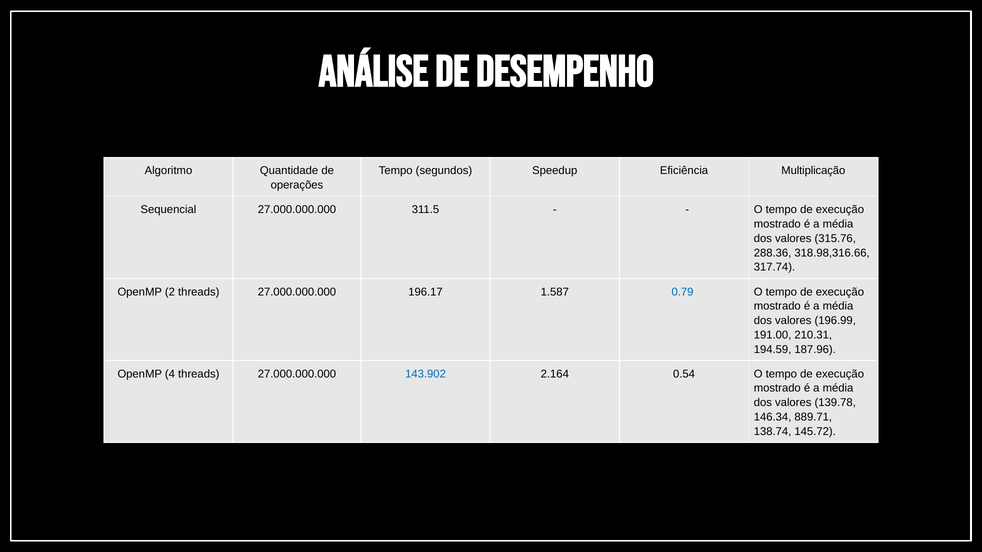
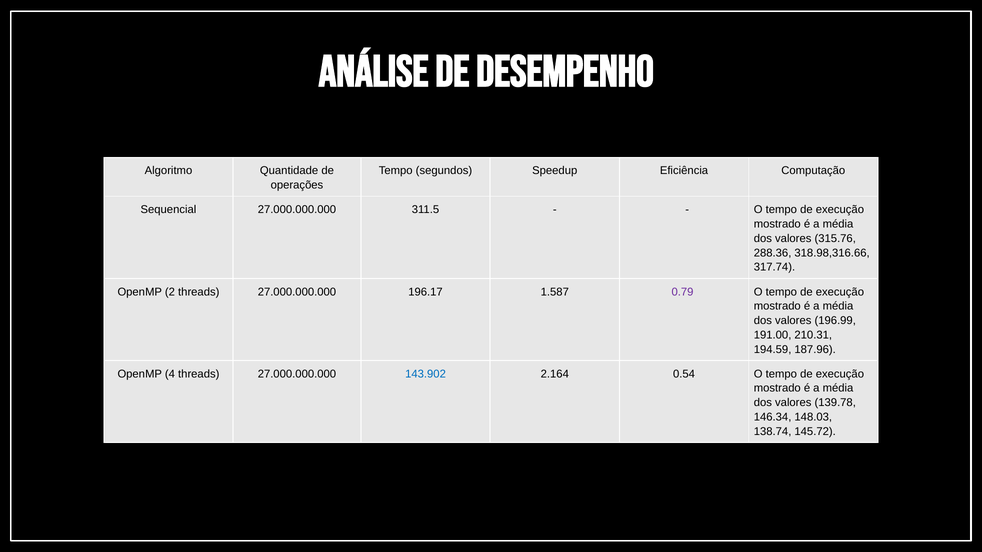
Multiplicação: Multiplicação -> Computação
0.79 colour: blue -> purple
889.71: 889.71 -> 148.03
